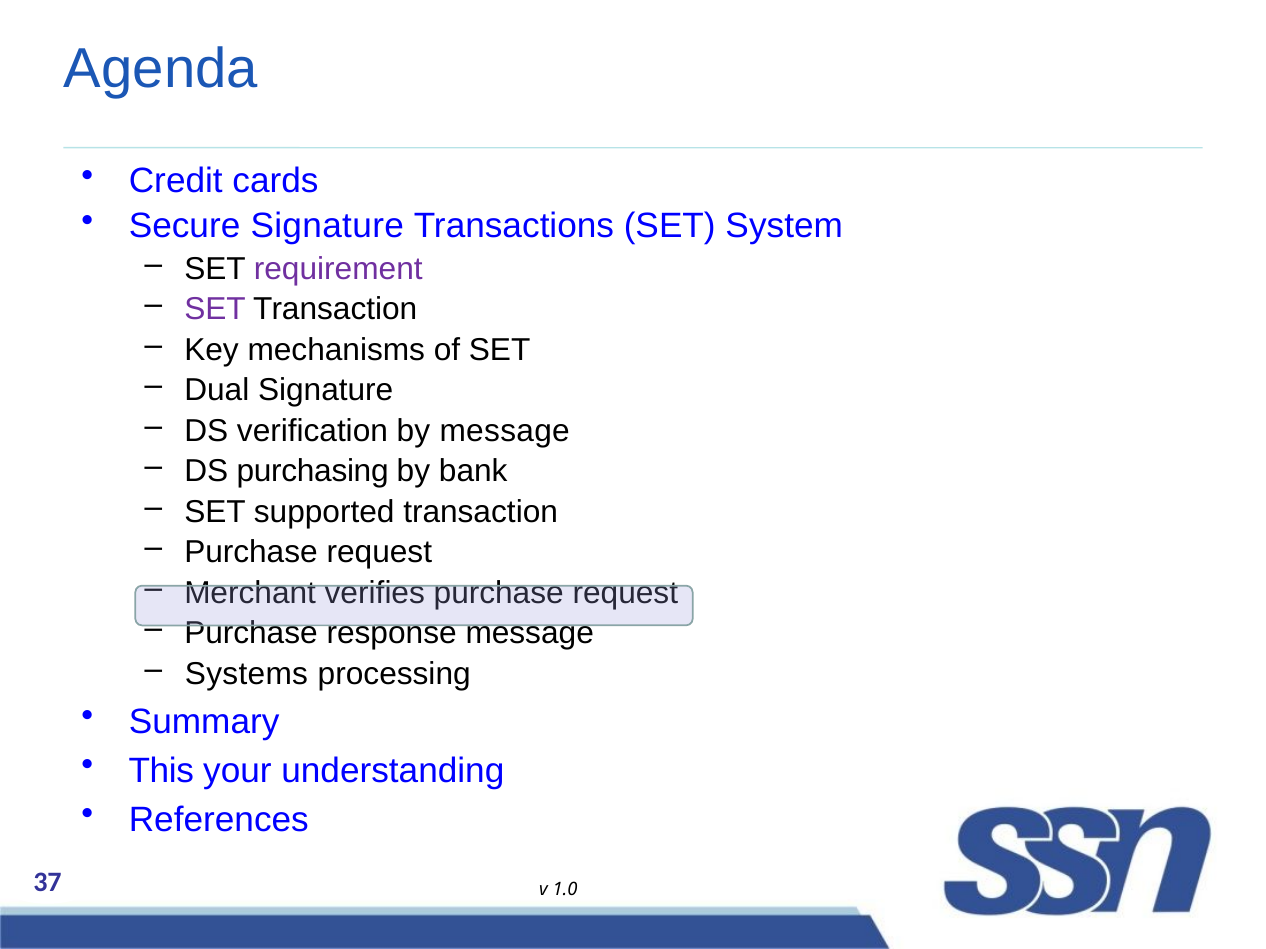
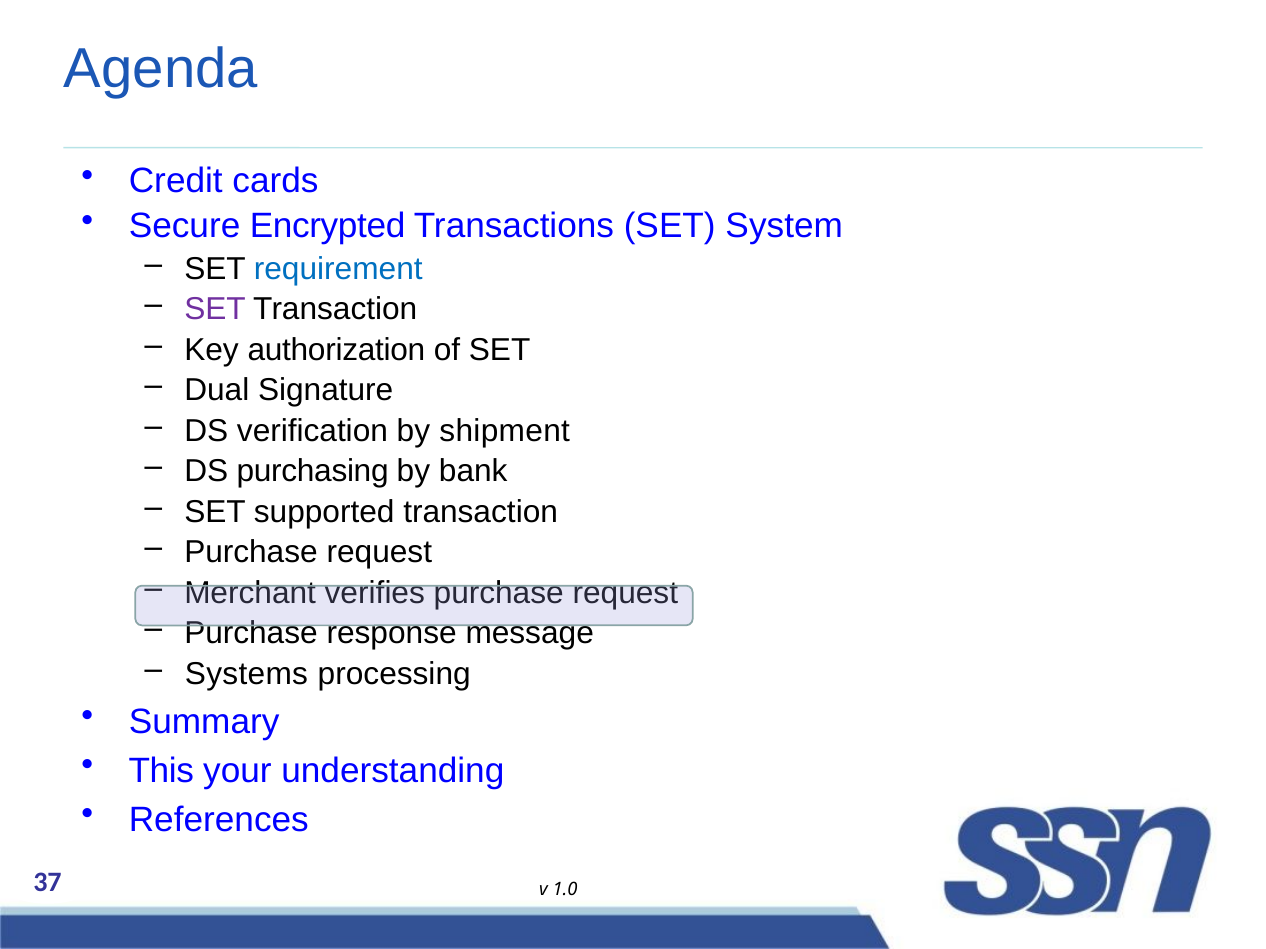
Secure Signature: Signature -> Encrypted
requirement colour: purple -> blue
mechanisms: mechanisms -> authorization
by message: message -> shipment
